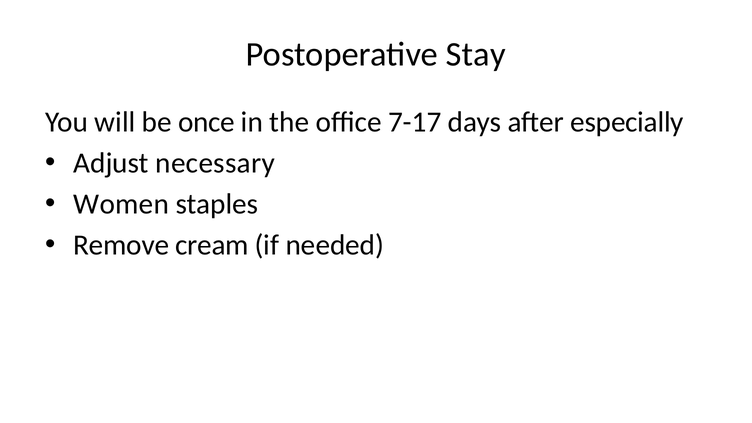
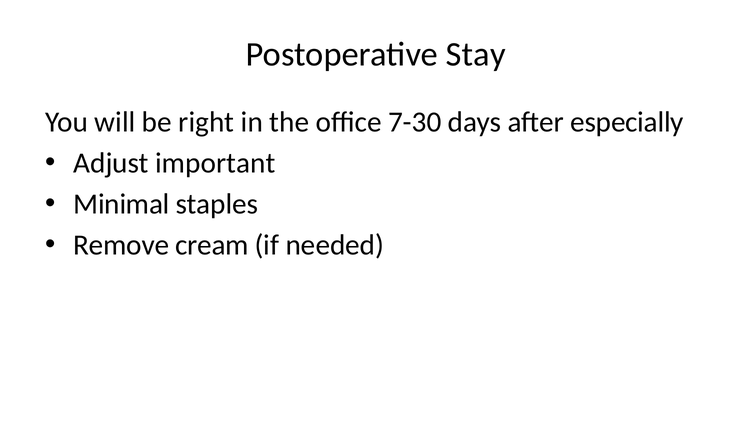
once: once -> right
7-17: 7-17 -> 7-30
necessary: necessary -> important
Women: Women -> Minimal
